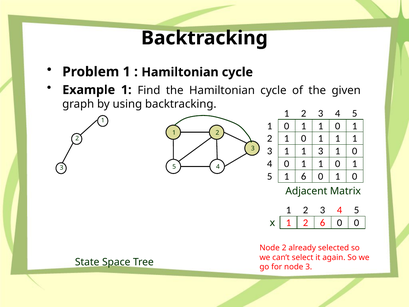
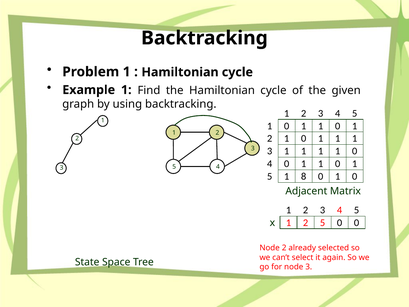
3 1 1 3: 3 -> 1
1 6: 6 -> 8
2 6: 6 -> 5
